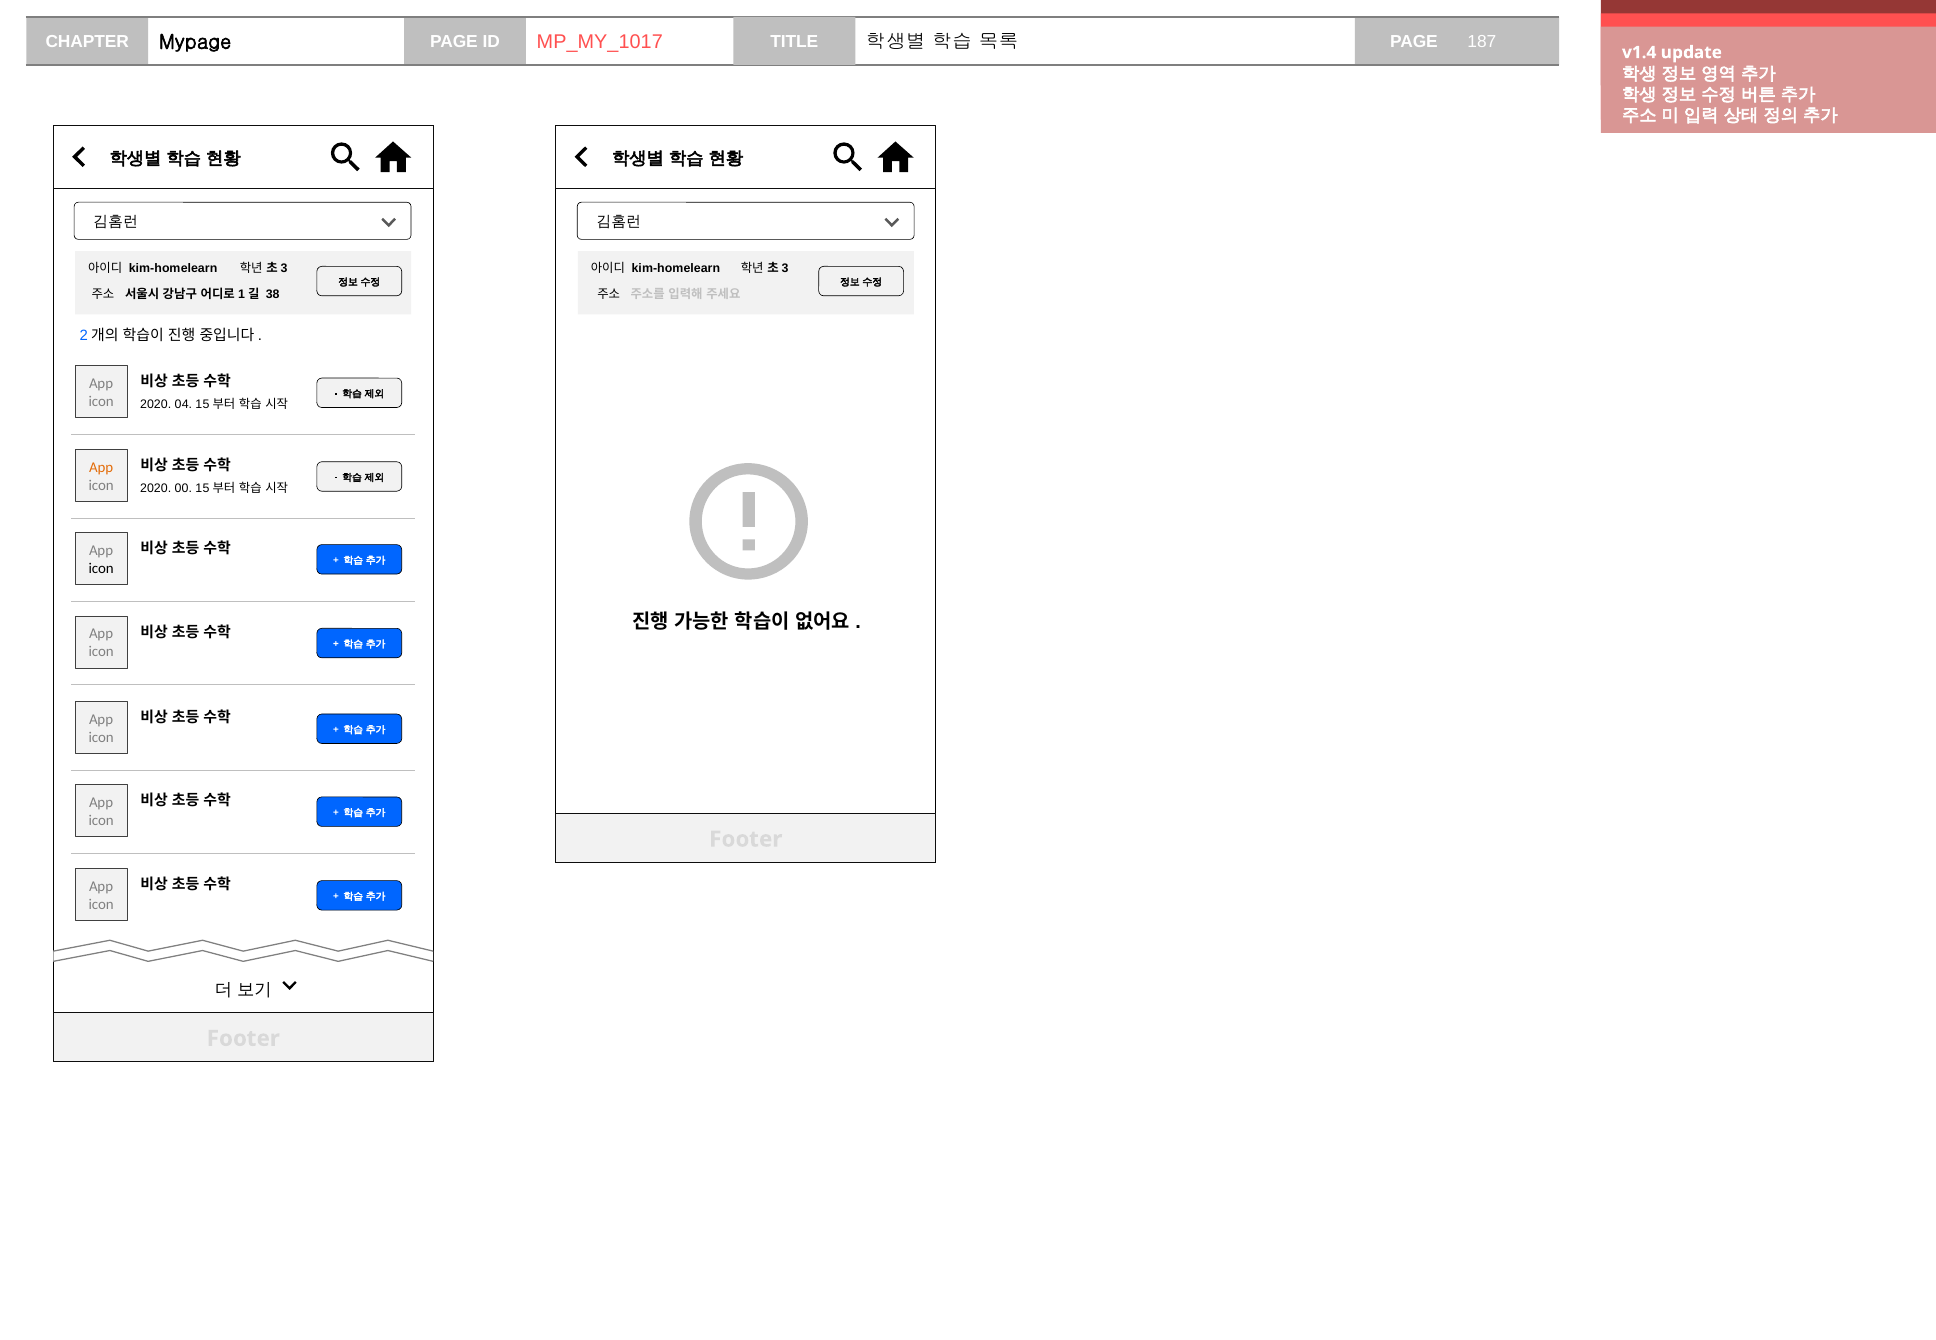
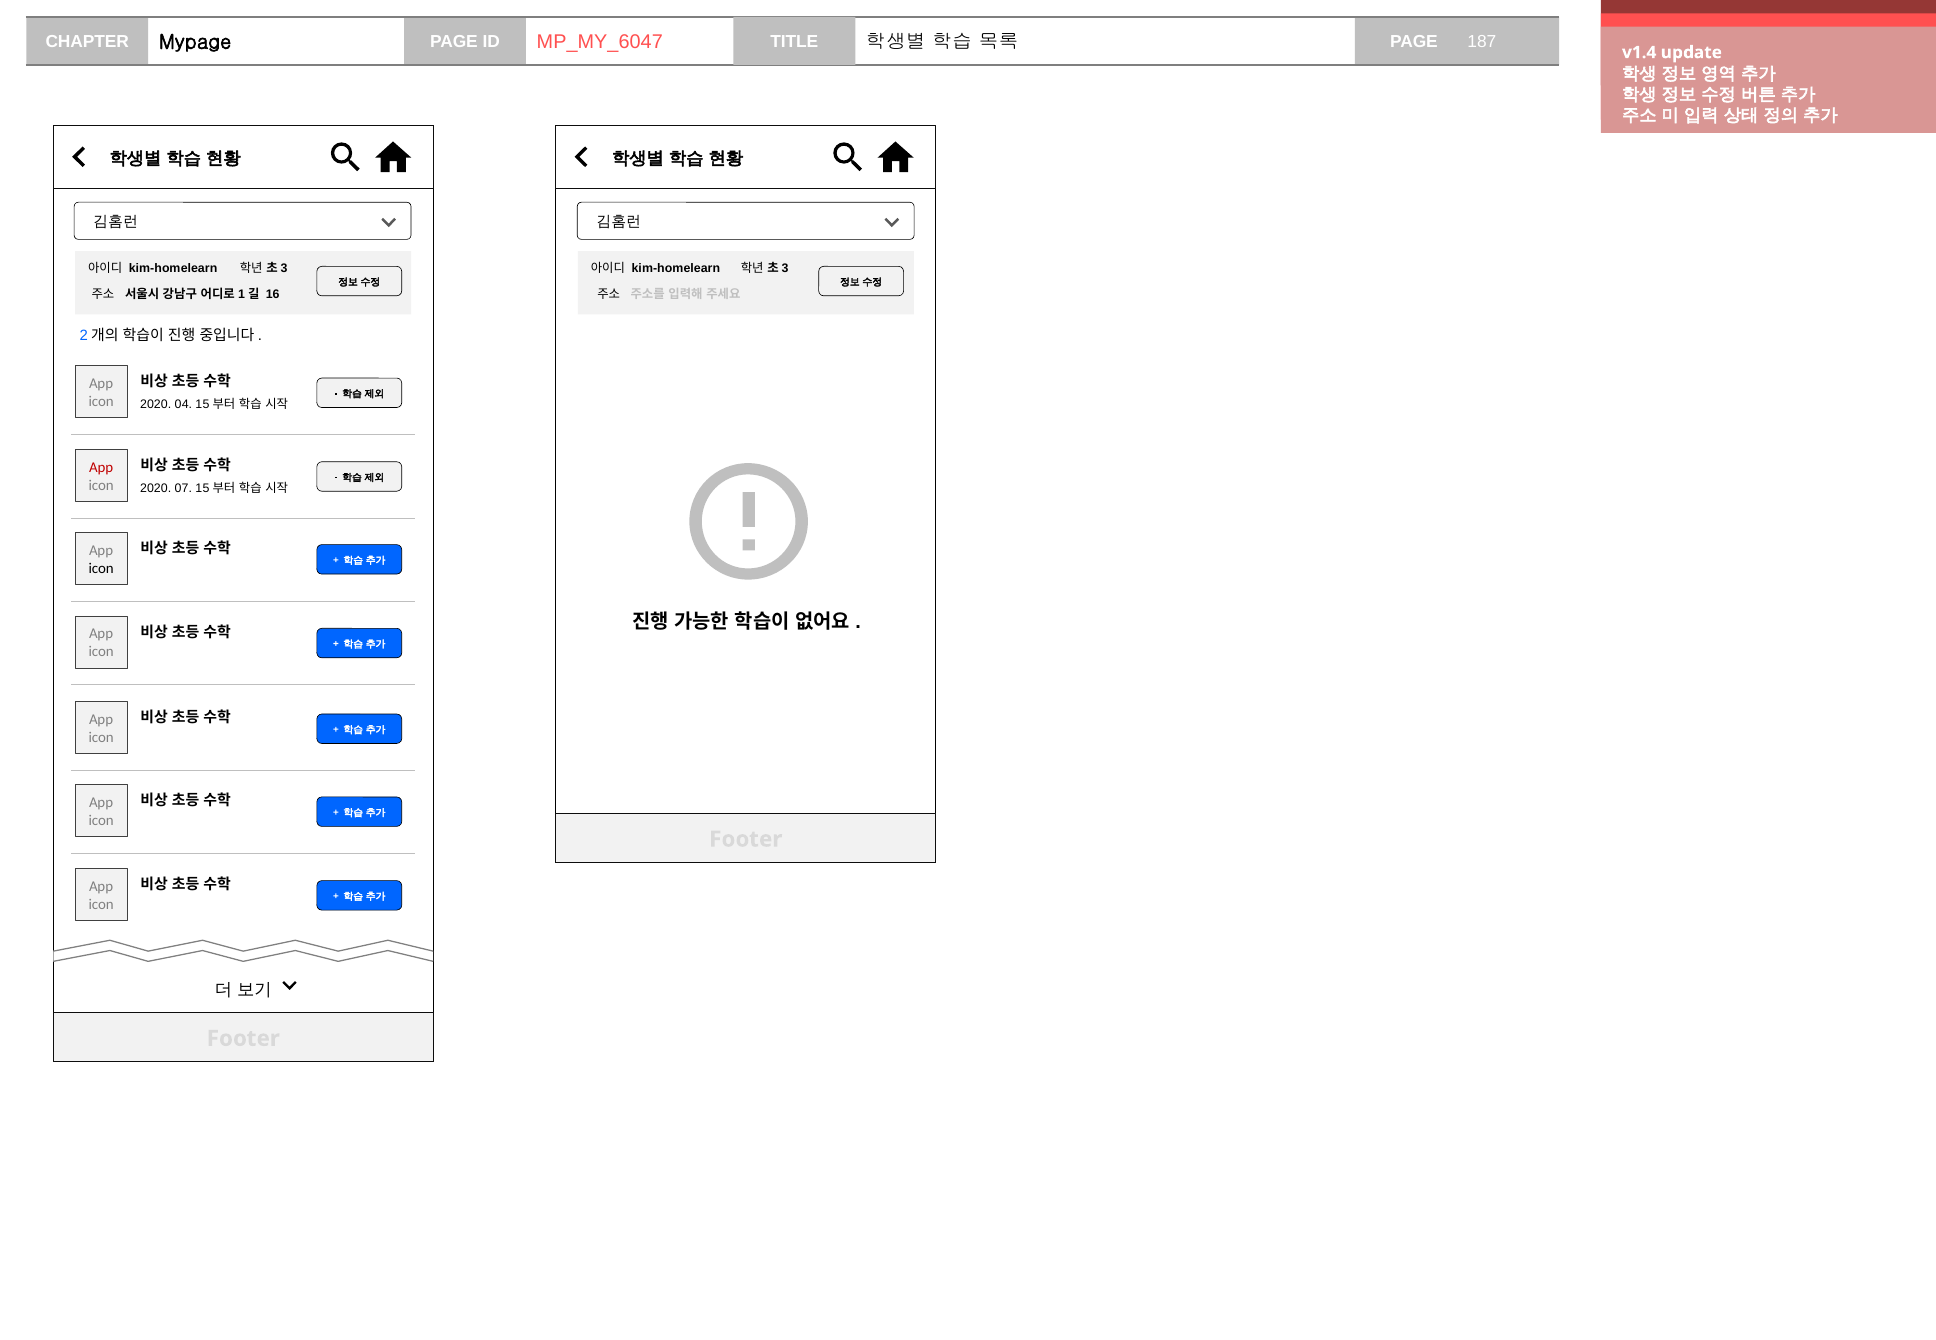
MP_MY_1017: MP_MY_1017 -> MP_MY_6047
38: 38 -> 16
App at (101, 468) colour: orange -> red
00: 00 -> 07
